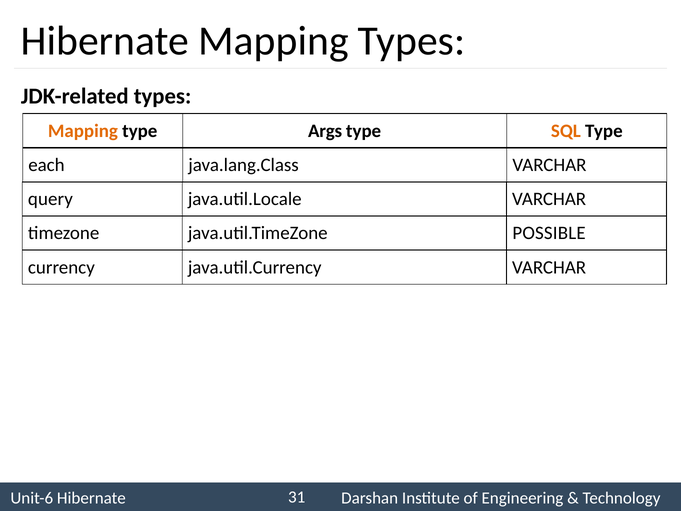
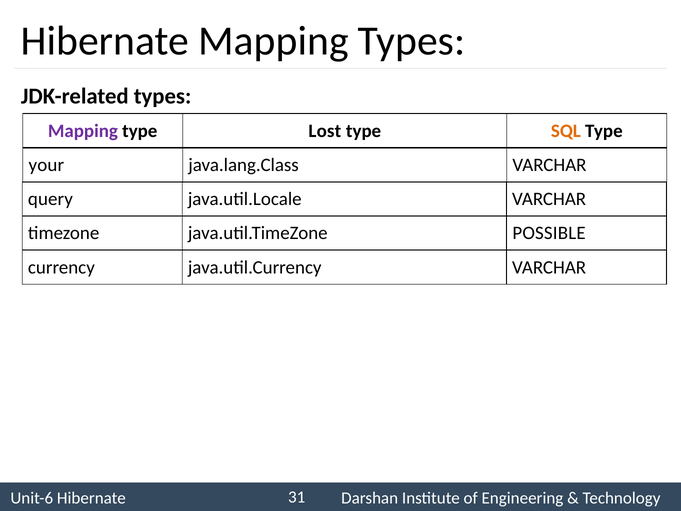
Mapping at (83, 131) colour: orange -> purple
Args: Args -> Lost
each: each -> your
